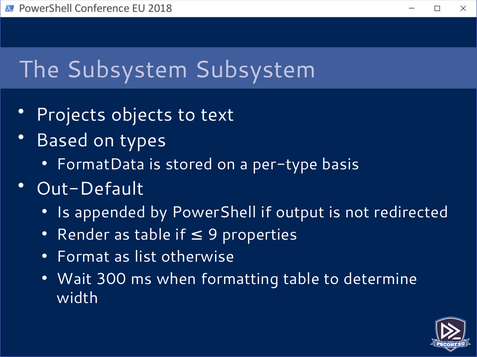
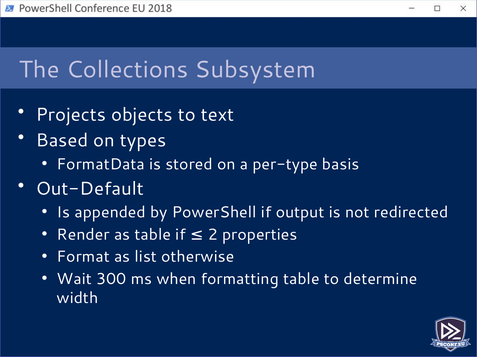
The Subsystem: Subsystem -> Collections
9: 9 -> 2
